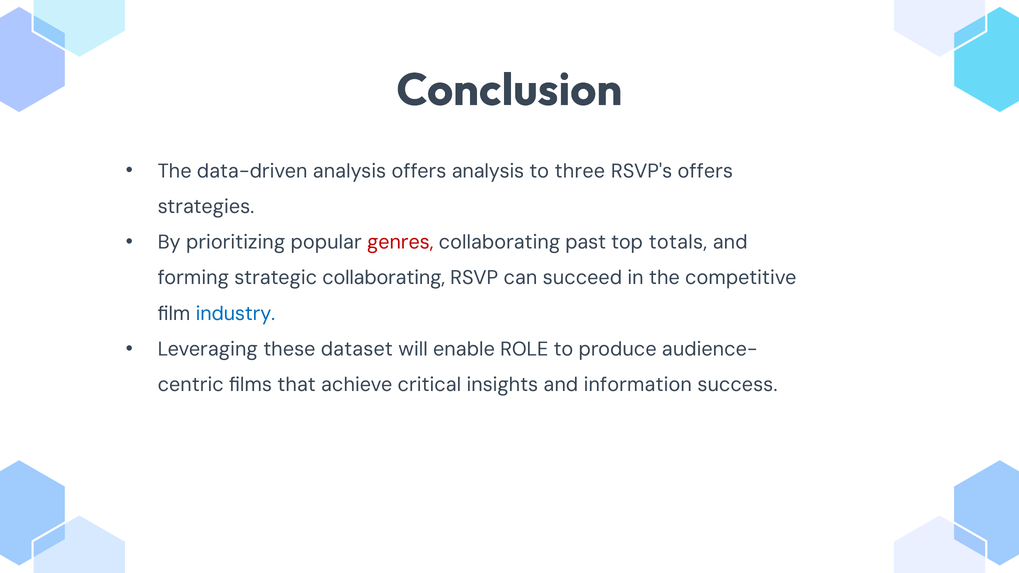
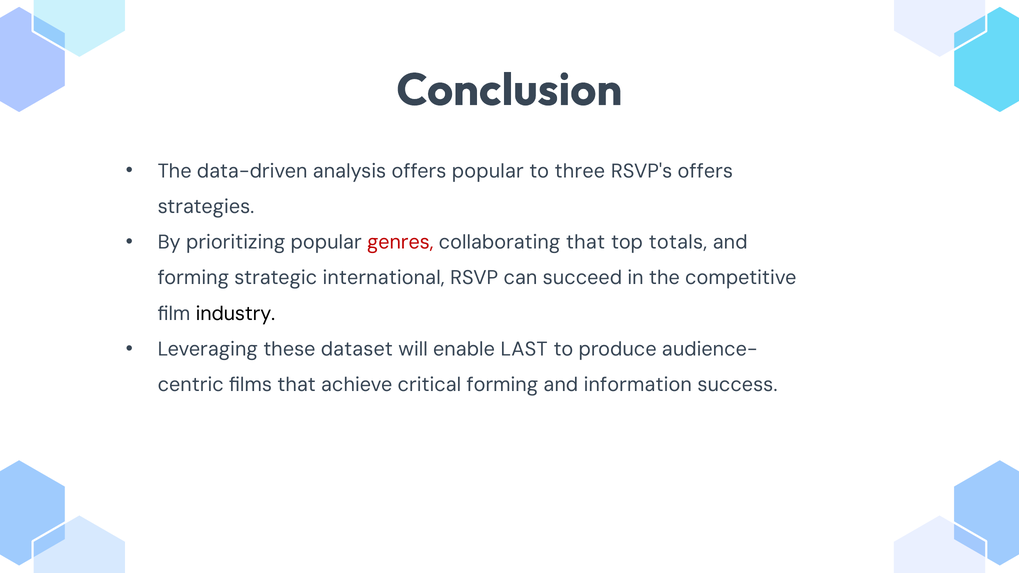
offers analysis: analysis -> popular
collaborating past: past -> that
strategic collaborating: collaborating -> international
industry colour: blue -> black
ROLE: ROLE -> LAST
critical insights: insights -> forming
